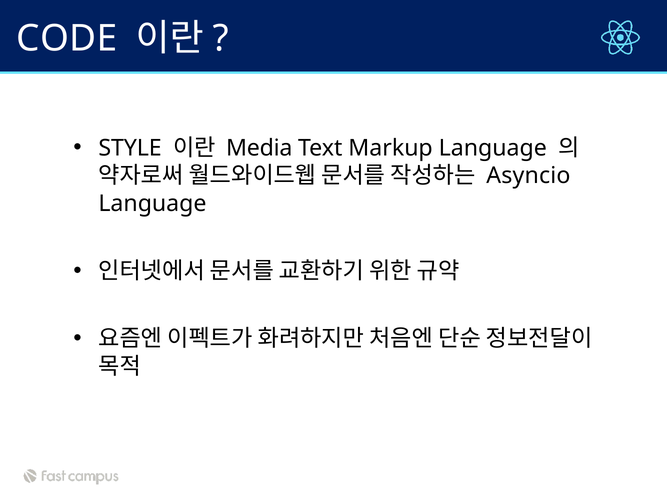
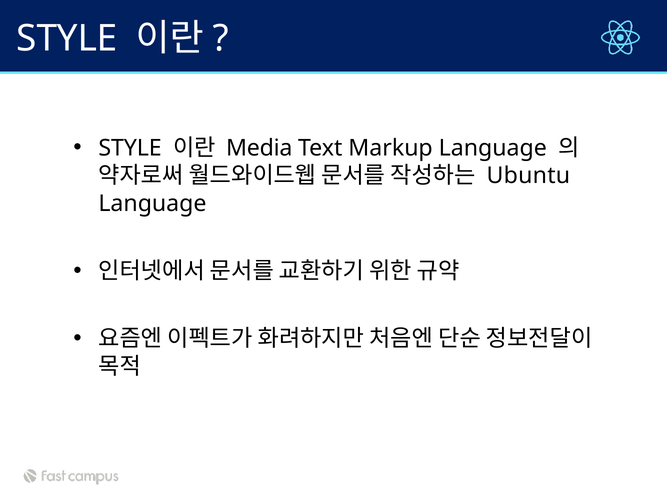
CODE at (67, 38): CODE -> STYLE
Asyncio: Asyncio -> Ubuntu
